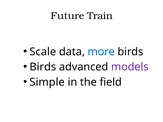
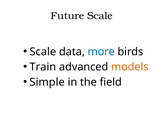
Future Train: Train -> Scale
Birds at (43, 67): Birds -> Train
models colour: purple -> orange
